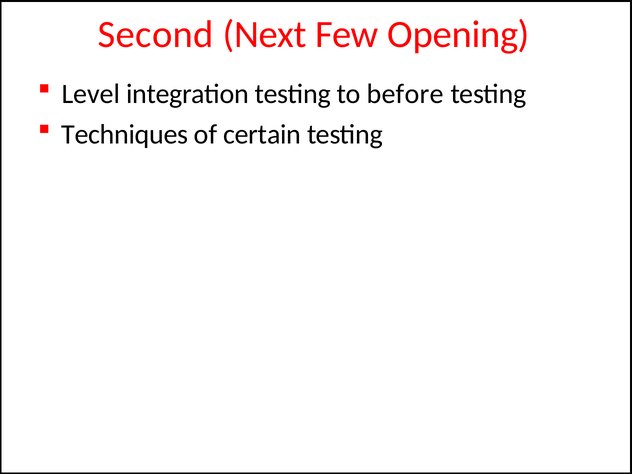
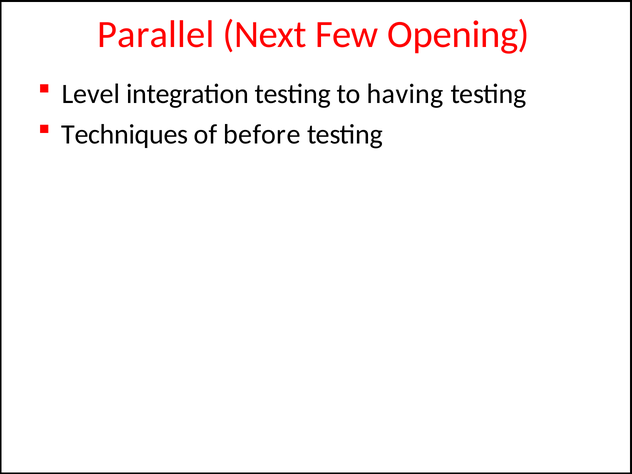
Second: Second -> Parallel
before: before -> having
certain: certain -> before
